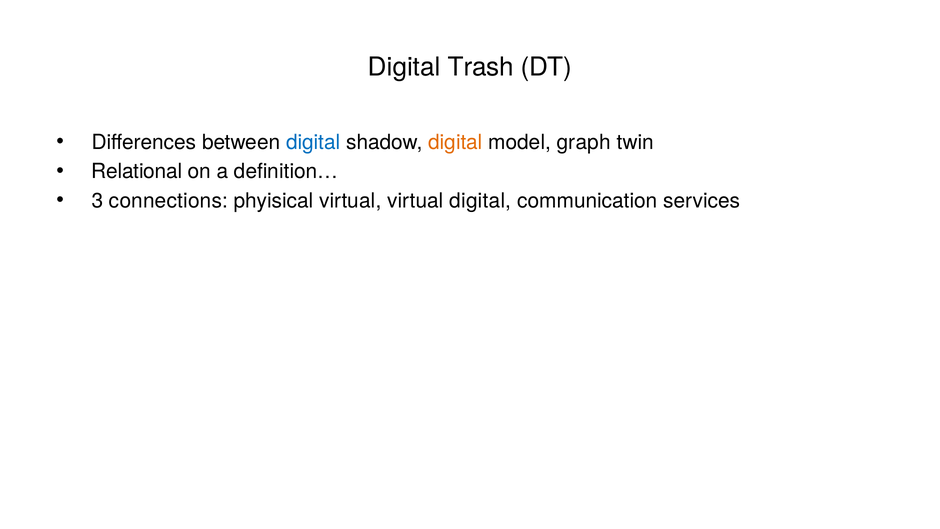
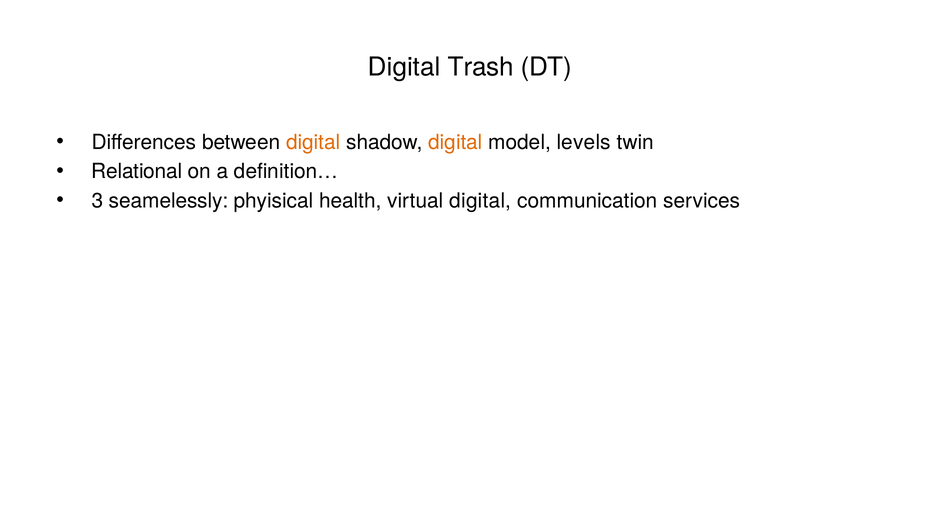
digital at (313, 142) colour: blue -> orange
graph: graph -> levels
connections: connections -> seamelessly
phyisical virtual: virtual -> health
